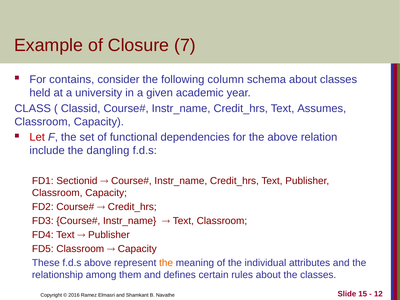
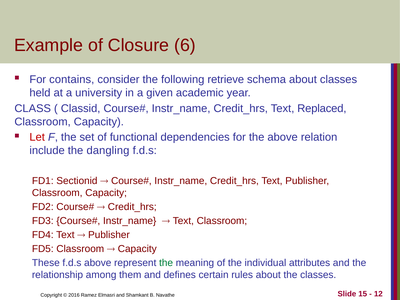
7: 7 -> 6
column: column -> retrieve
Assumes: Assumes -> Replaced
the at (166, 263) colour: orange -> green
